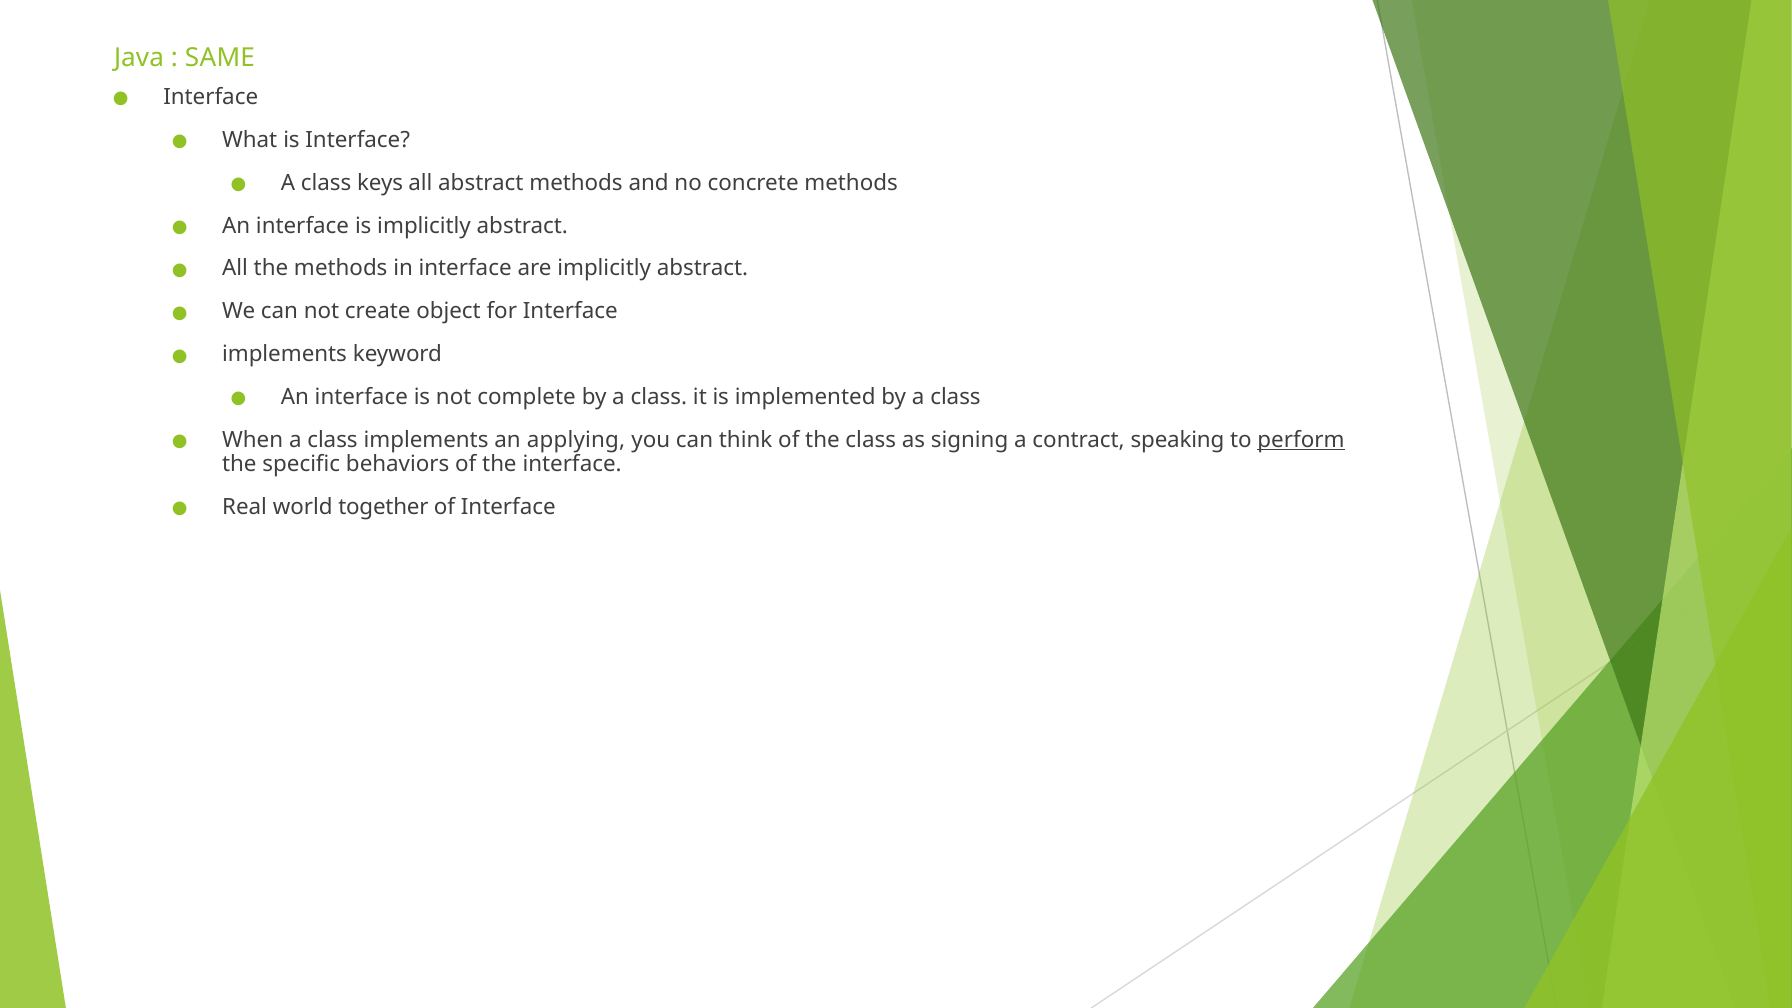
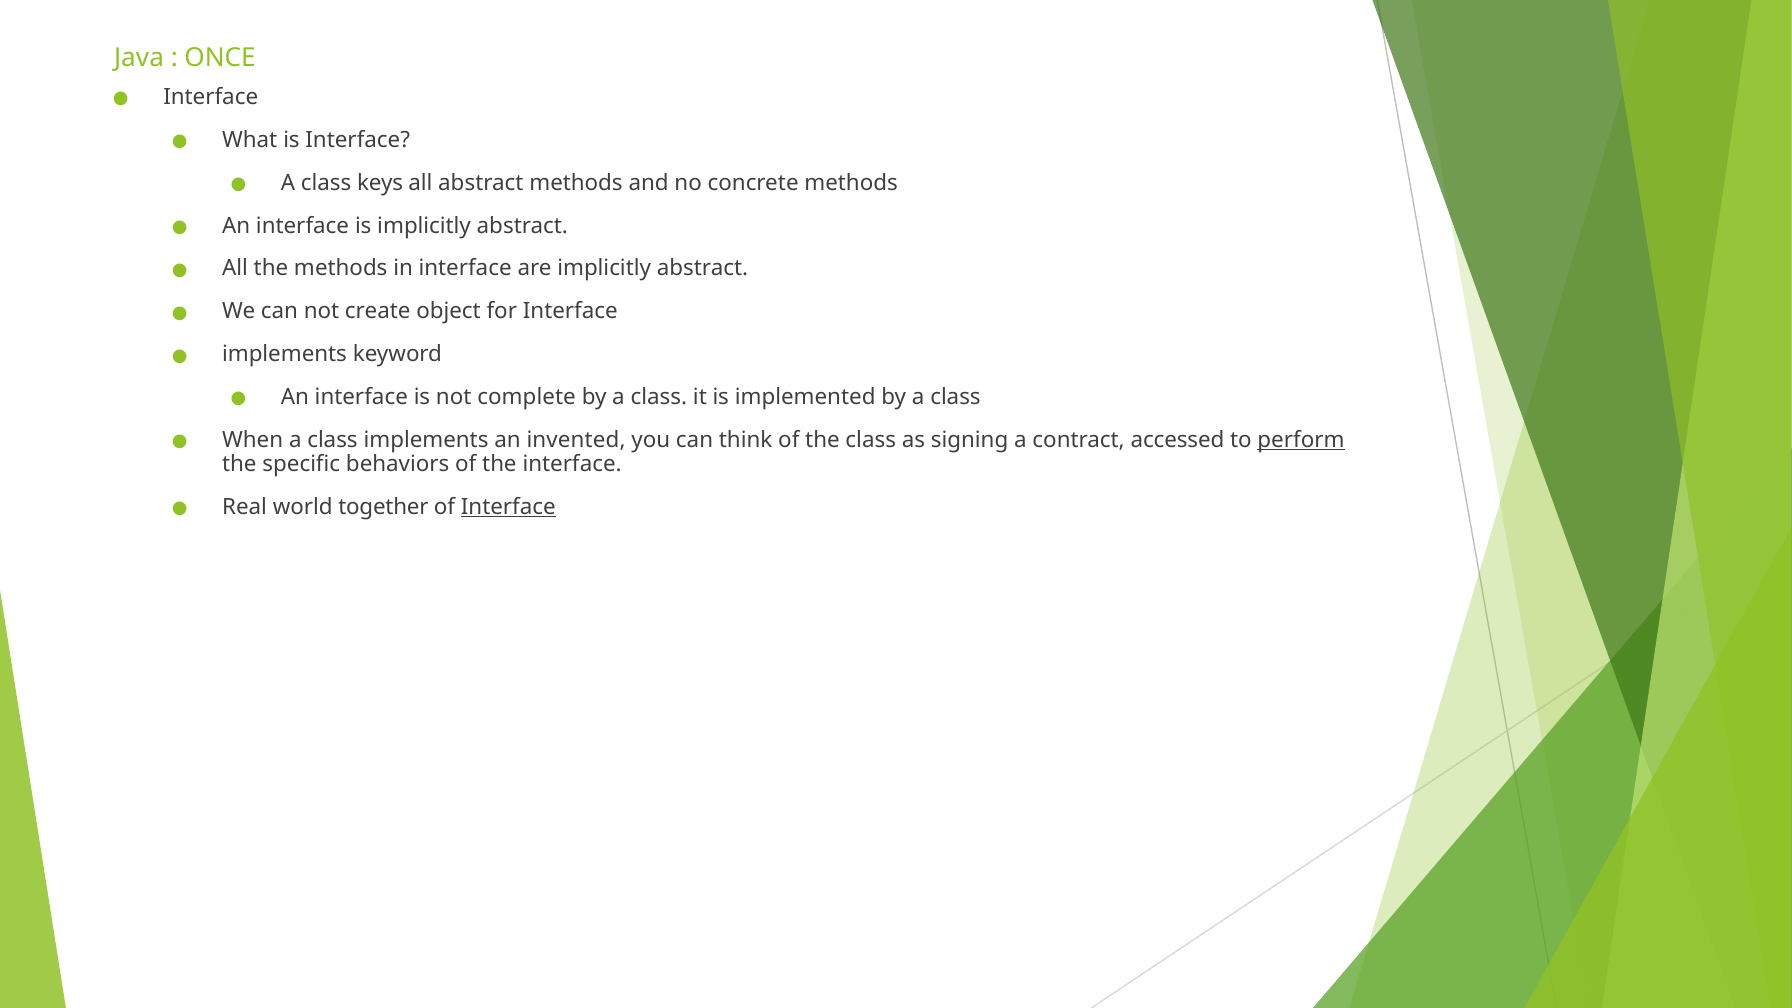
SAME: SAME -> ONCE
applying: applying -> invented
speaking: speaking -> accessed
Interface at (508, 507) underline: none -> present
